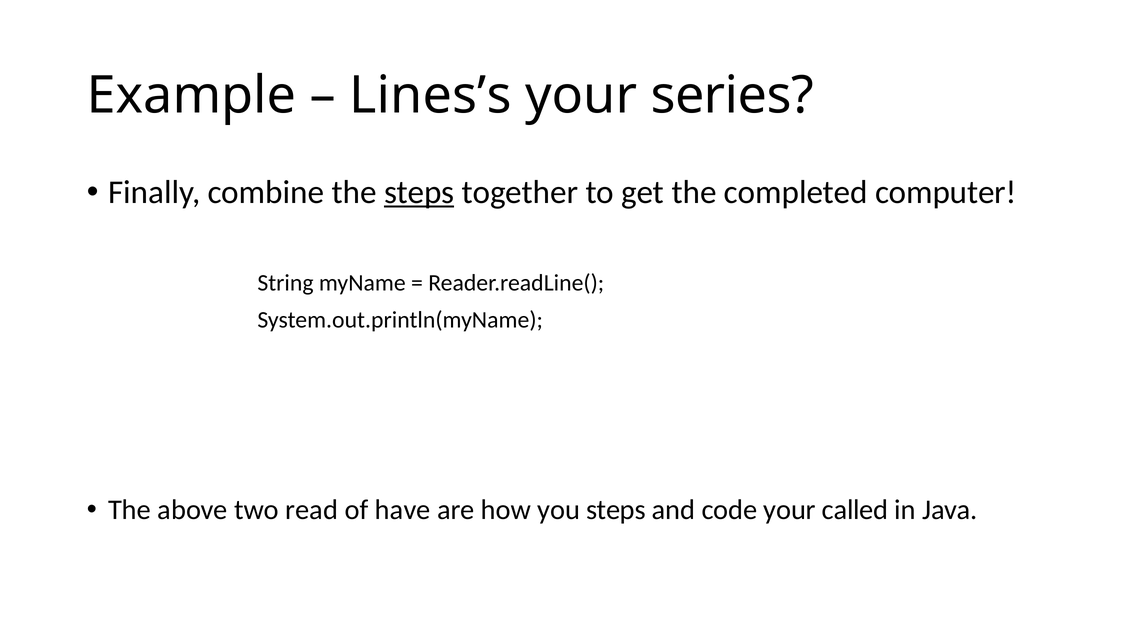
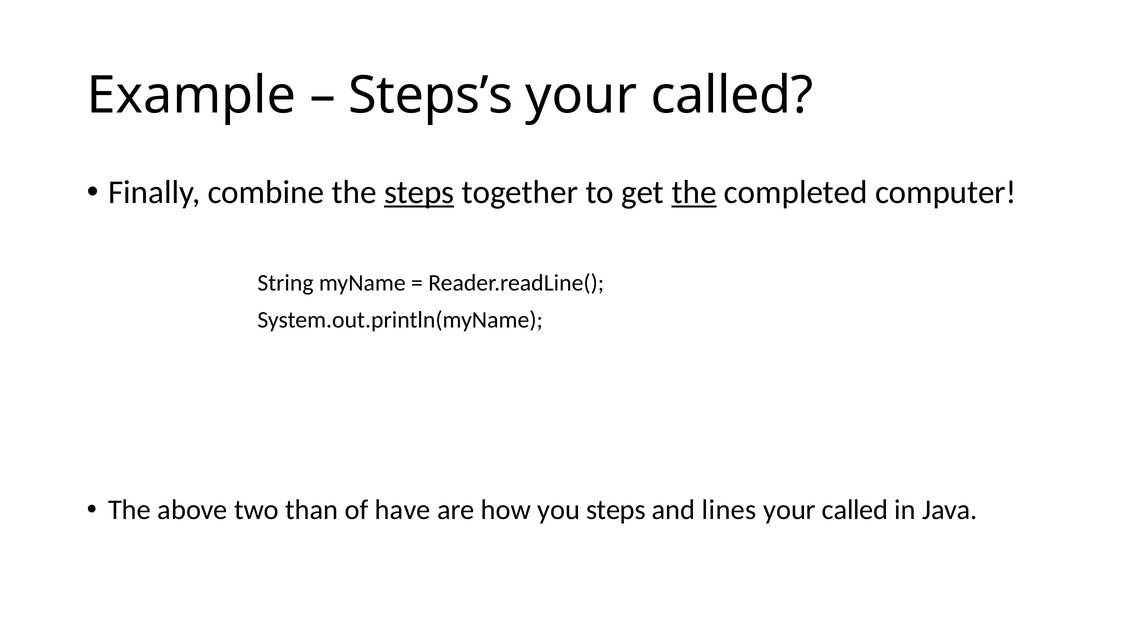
Lines’s: Lines’s -> Steps’s
series at (732, 96): series -> called
the at (694, 192) underline: none -> present
read: read -> than
code: code -> lines
